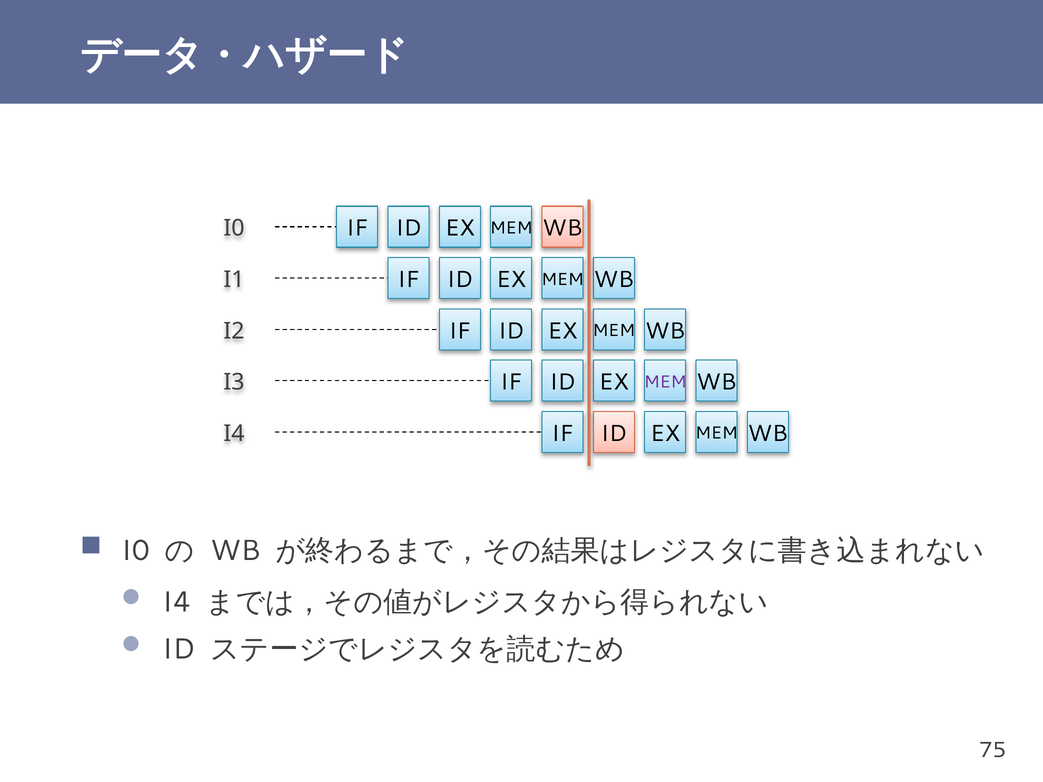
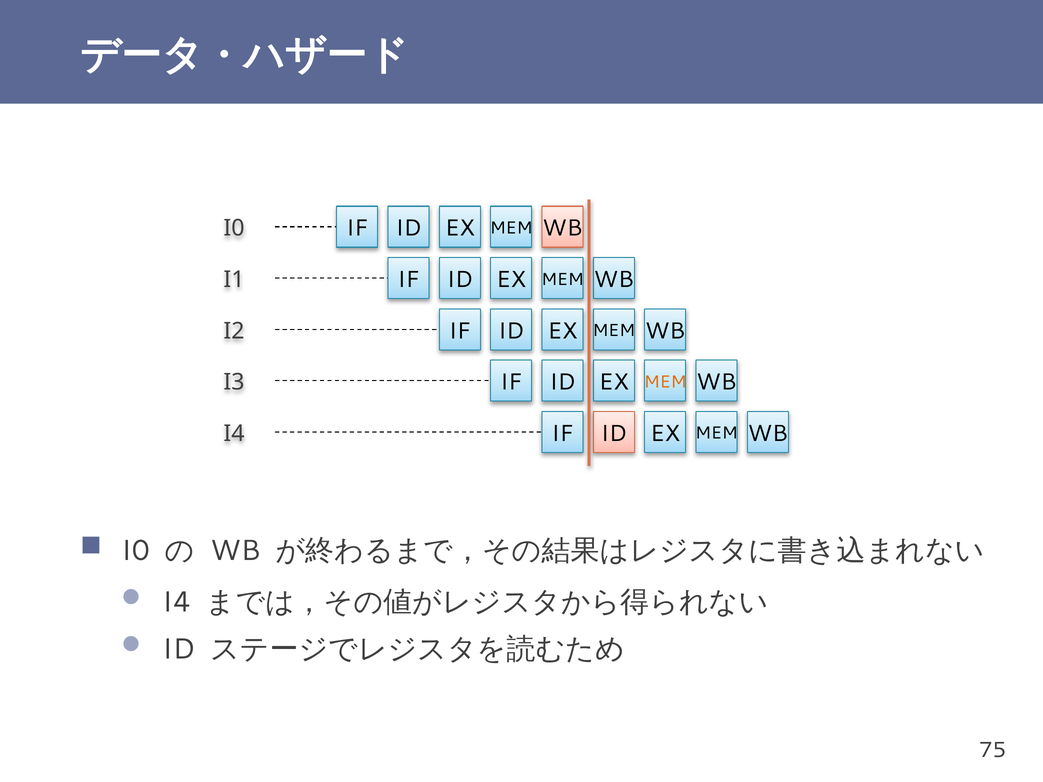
MEM at (665, 382) colour: purple -> orange
